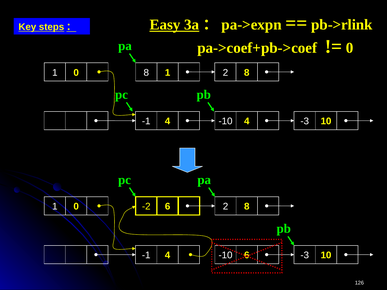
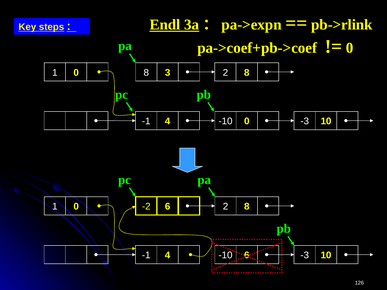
Easy: Easy -> Endl
8 1: 1 -> 3
-10 4: 4 -> 0
